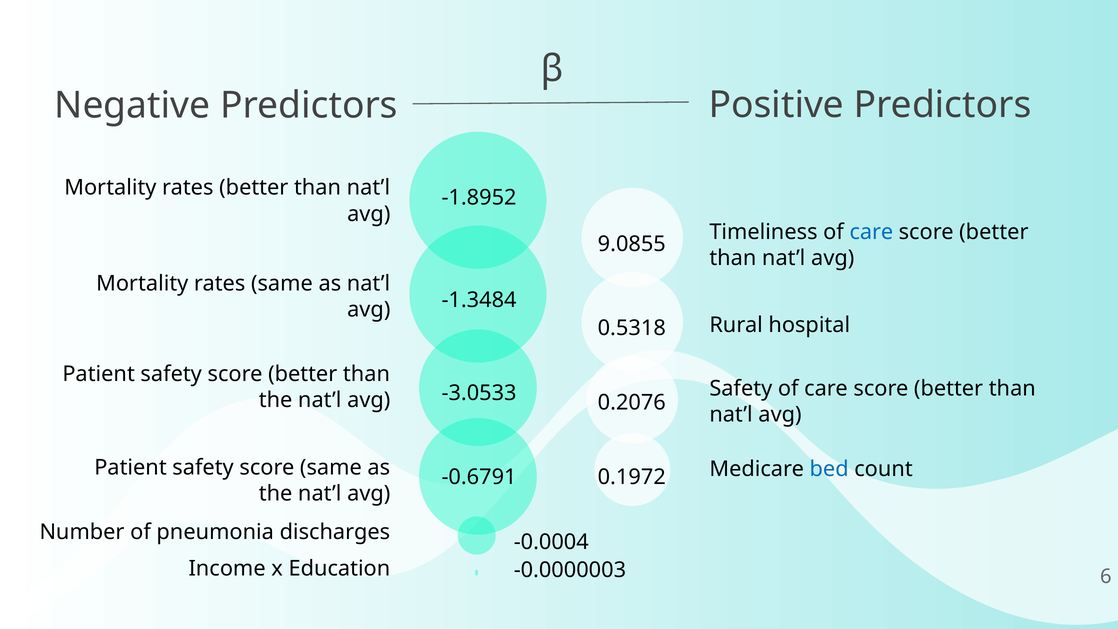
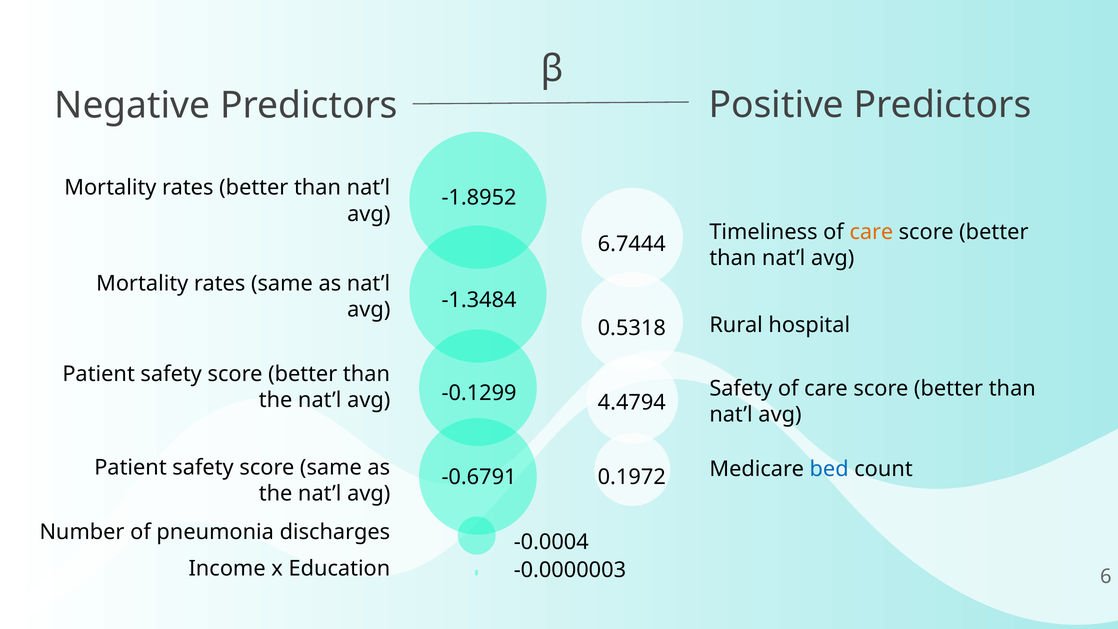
care at (871, 232) colour: blue -> orange
9.0855: 9.0855 -> 6.7444
-3.0533: -3.0533 -> -0.1299
0.2076: 0.2076 -> 4.4794
